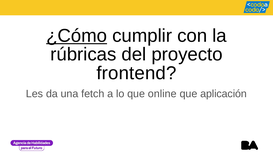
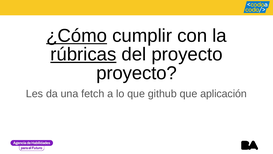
rúbricas underline: none -> present
frontend at (136, 73): frontend -> proyecto
online: online -> github
